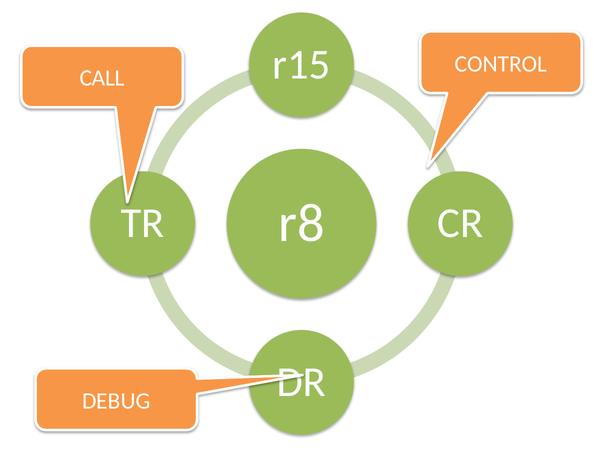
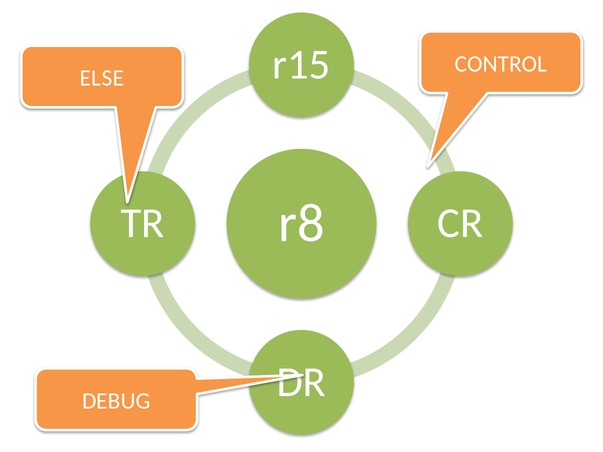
CALL: CALL -> ELSE
